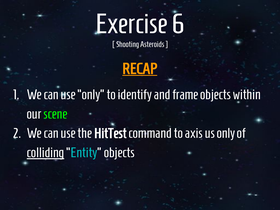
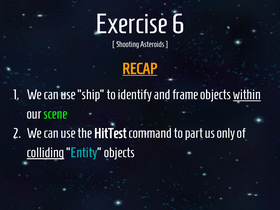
use only: only -> ship
within underline: none -> present
axis: axis -> part
